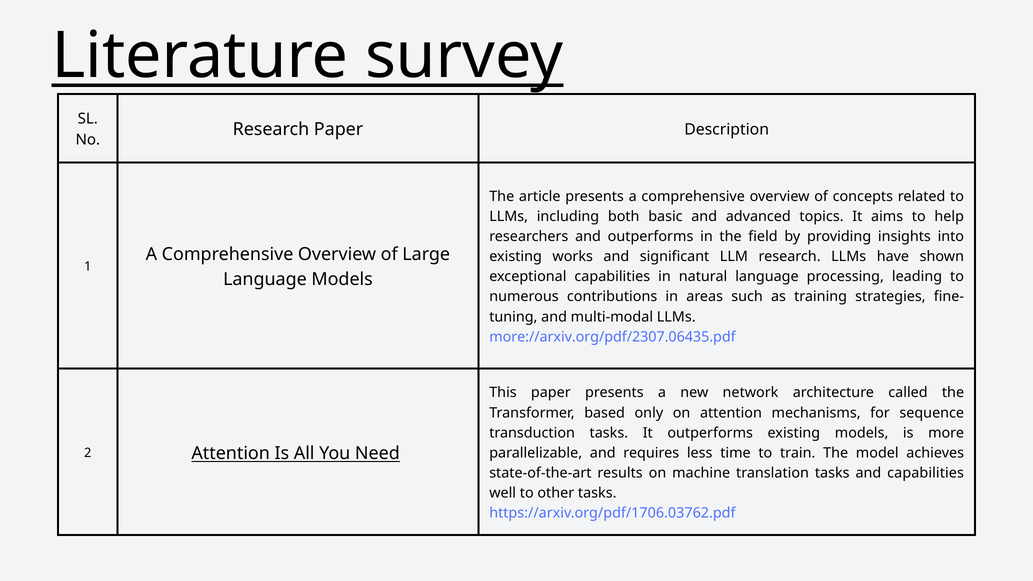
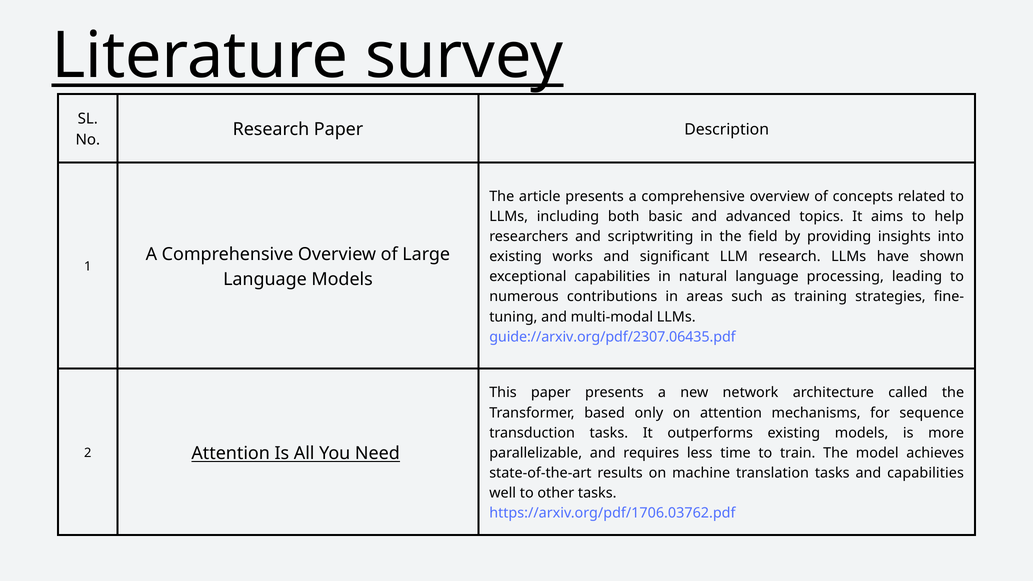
and outperforms: outperforms -> scriptwriting
more://arxiv.org/pdf/2307.06435.pdf: more://arxiv.org/pdf/2307.06435.pdf -> guide://arxiv.org/pdf/2307.06435.pdf
